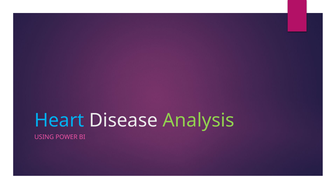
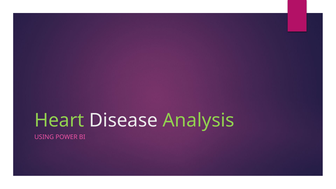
Heart colour: light blue -> light green
